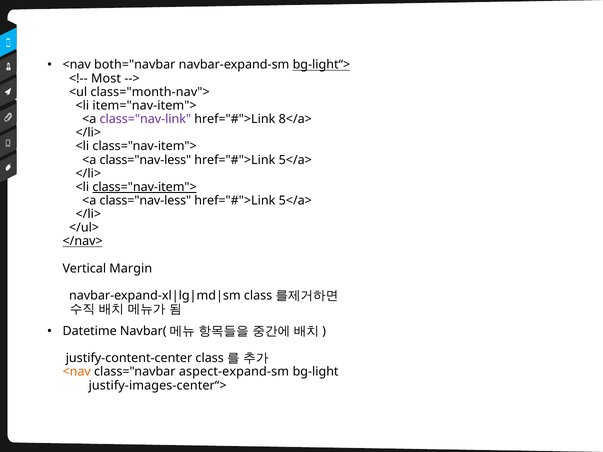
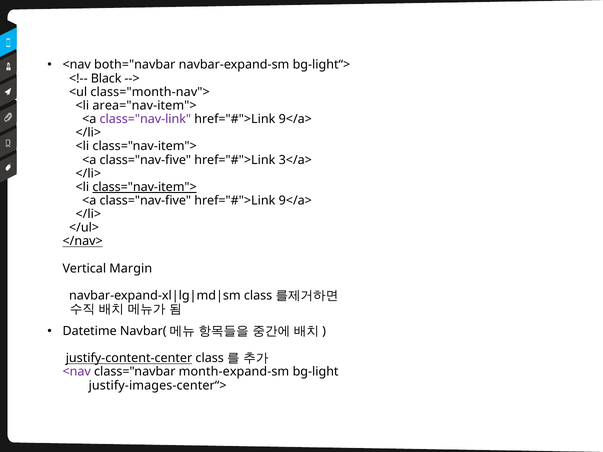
bg-light“> underline: present -> none
Most: Most -> Black
item="nav-item">: item="nav-item"> -> area="nav-item">
8</a> at (295, 119): 8</a> -> 9</a>
class="nav-less at (145, 160): class="nav-less -> class="nav-five
5</a> at (295, 160): 5</a> -> 3</a>
class="nav-less at (145, 201): class="nav-less -> class="nav-five
5</a> at (295, 201): 5</a> -> 9</a>
justify-content-center underline: none -> present
<nav at (77, 372) colour: orange -> purple
aspect-expand-sm: aspect-expand-sm -> month-expand-sm
